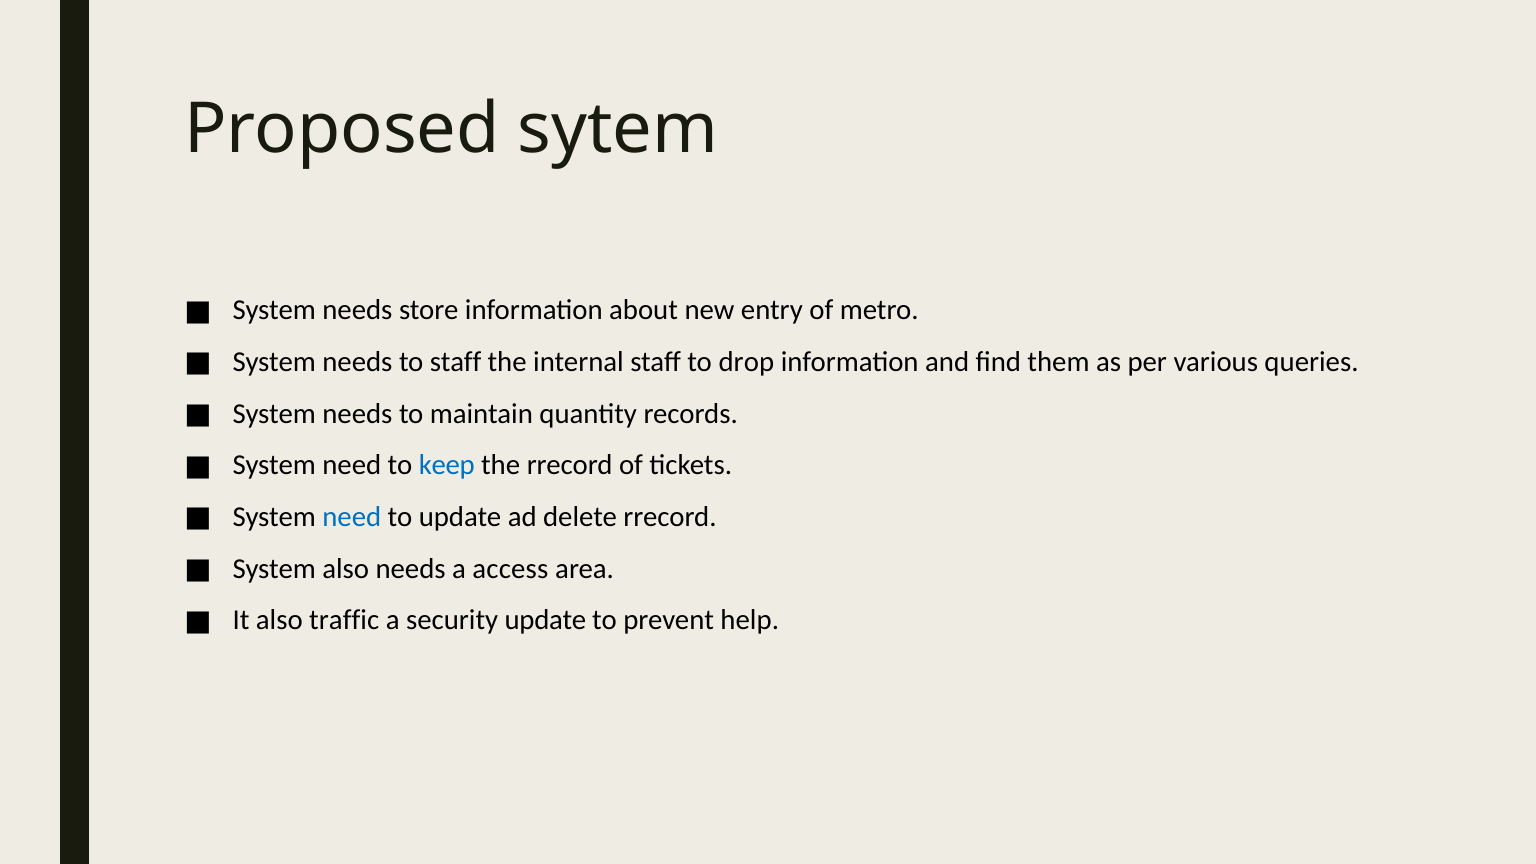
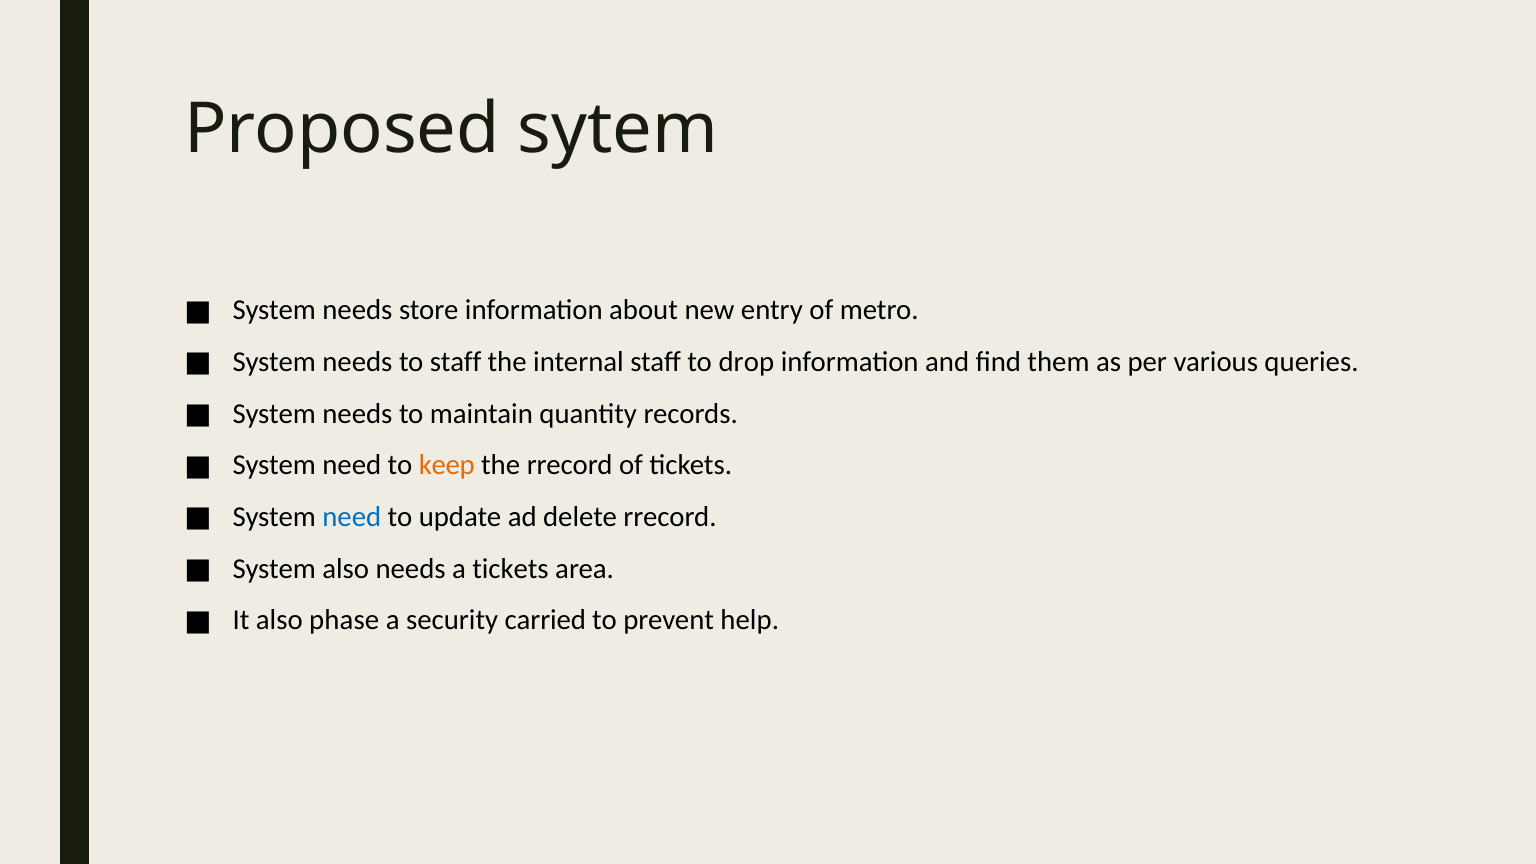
keep colour: blue -> orange
a access: access -> tickets
traffic: traffic -> phase
security update: update -> carried
